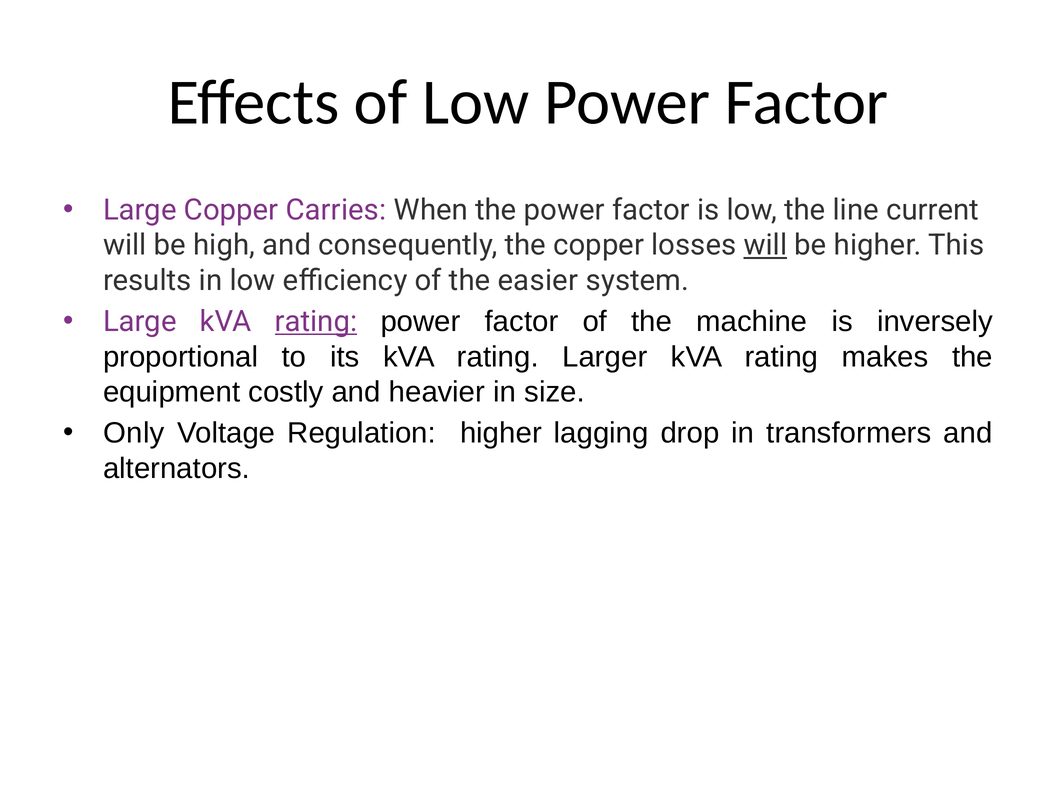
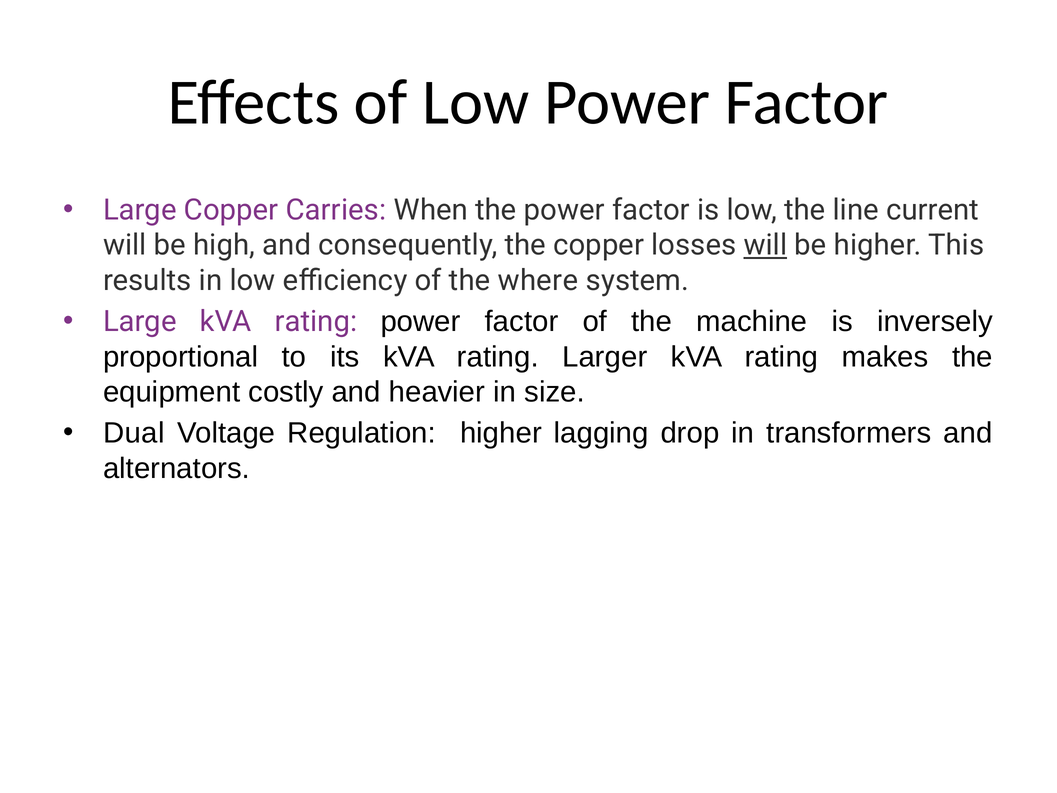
easier: easier -> where
rating at (316, 322) underline: present -> none
Only: Only -> Dual
